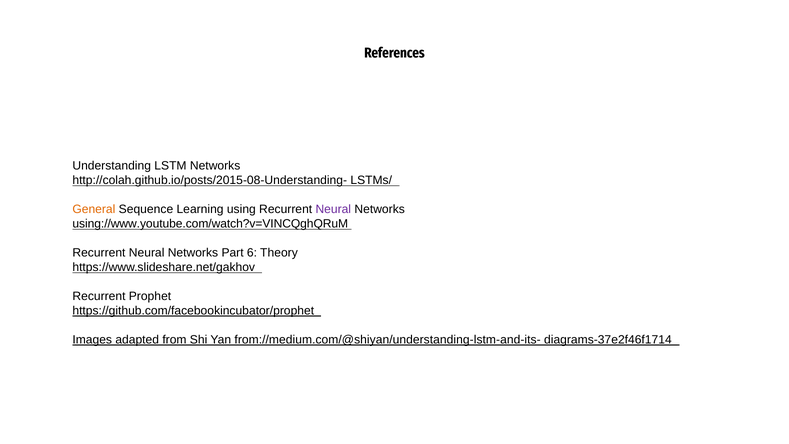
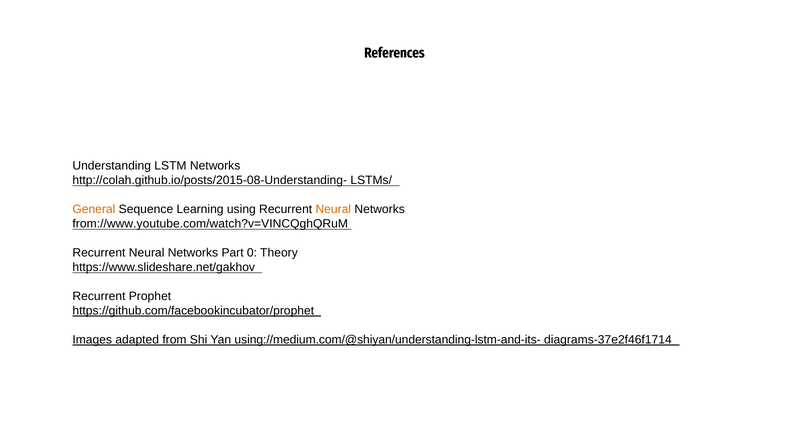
Neural at (333, 209) colour: purple -> orange
using://www.youtube.com/watch?v=VINCQghQRuM: using://www.youtube.com/watch?v=VINCQghQRuM -> from://www.youtube.com/watch?v=VINCQghQRuM
6: 6 -> 0
from://medium.com/@shiyan/understanding-lstm-and-its-: from://medium.com/@shiyan/understanding-lstm-and-its- -> using://medium.com/@shiyan/understanding-lstm-and-its-
